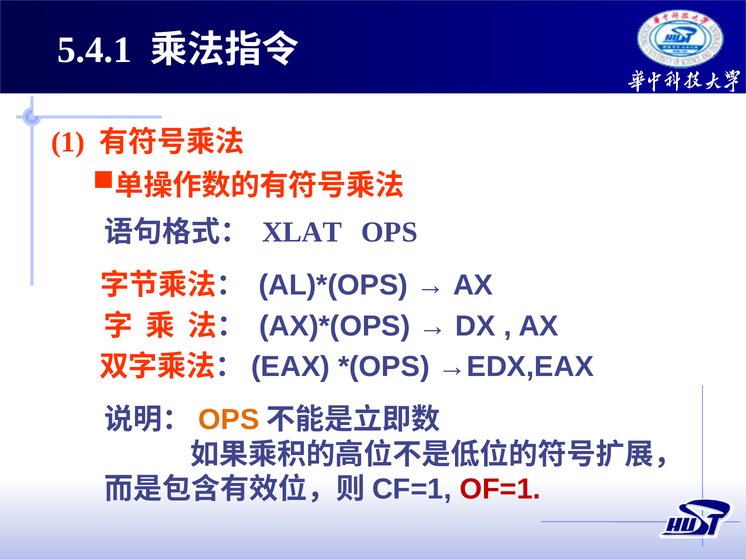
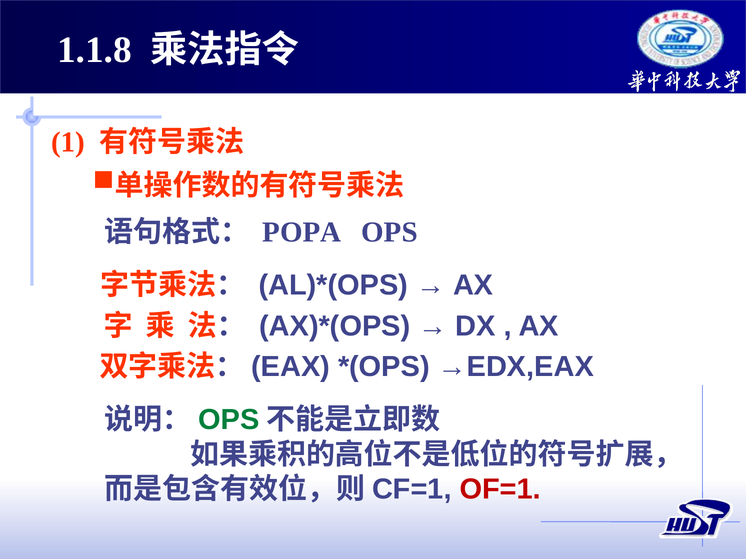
5.4.1: 5.4.1 -> 1.1.8
XLAT: XLAT -> POPA
OPS at (229, 420) colour: orange -> green
